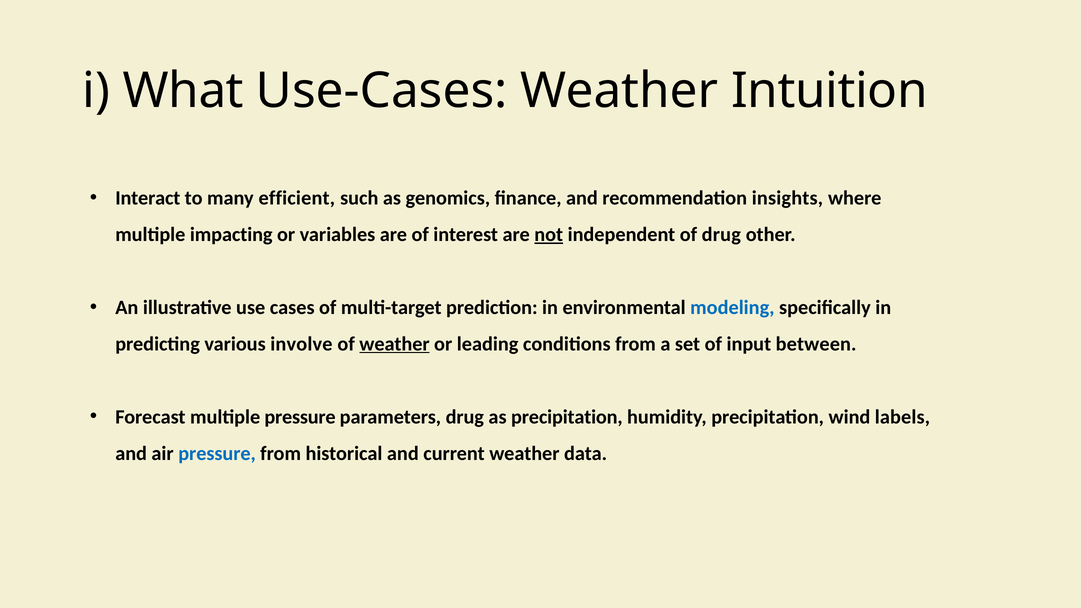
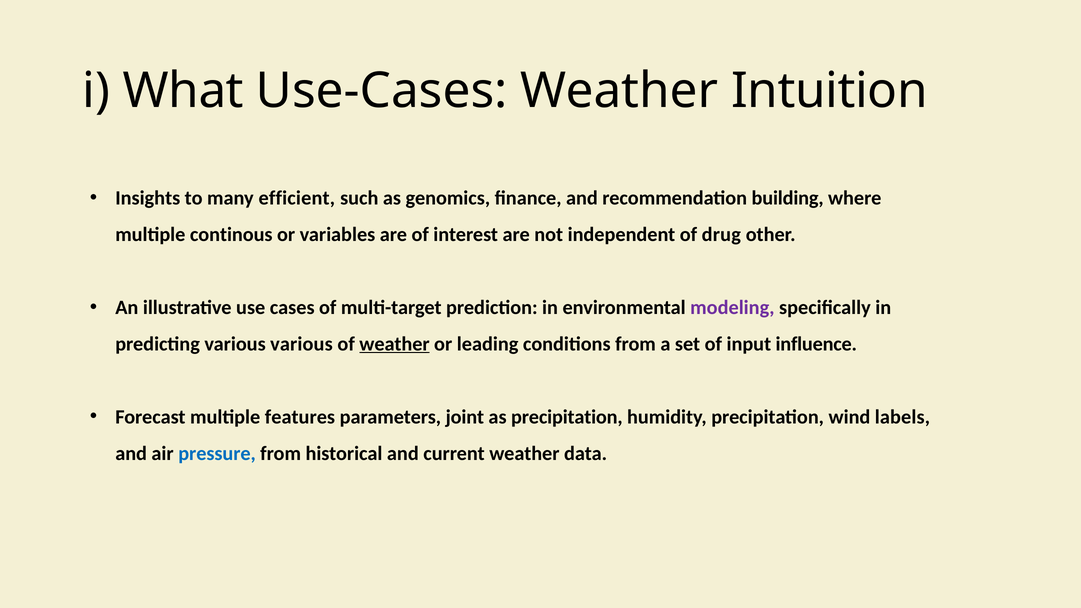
Interact: Interact -> Insights
insights: insights -> building
impacting: impacting -> continous
not underline: present -> none
modeling colour: blue -> purple
various involve: involve -> various
between: between -> influence
multiple pressure: pressure -> features
parameters drug: drug -> joint
